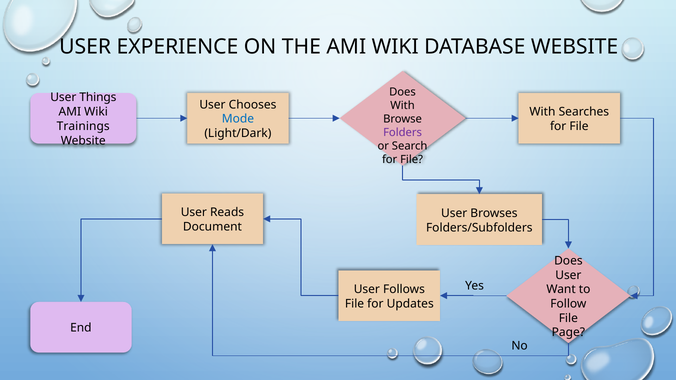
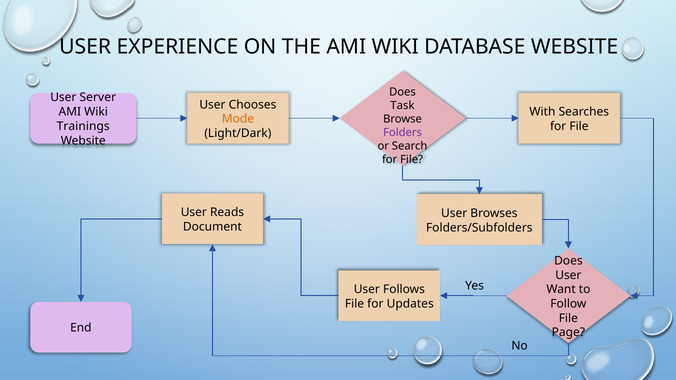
Things: Things -> Server
With at (402, 106): With -> Task
Mode colour: blue -> orange
